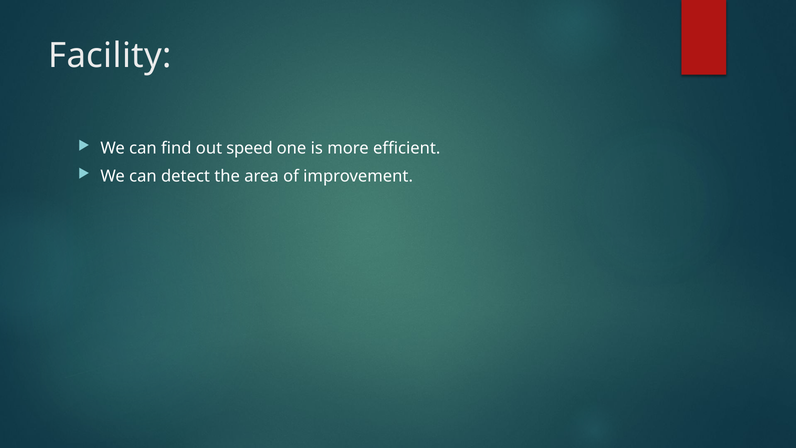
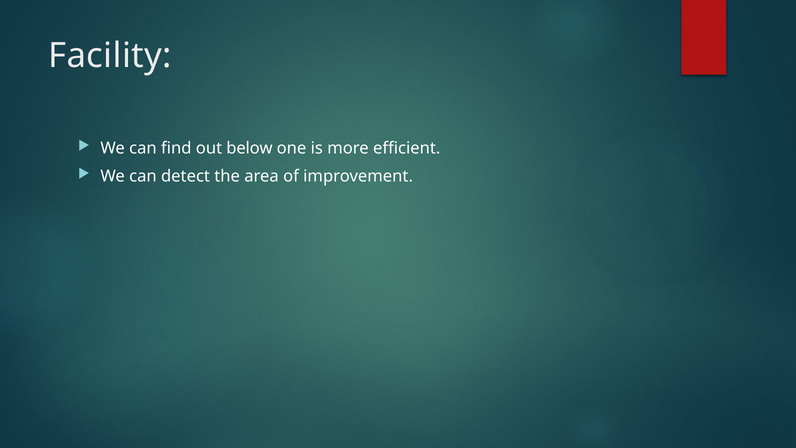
speed: speed -> below
